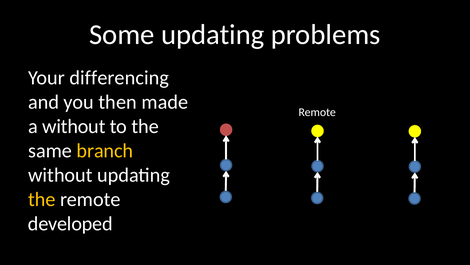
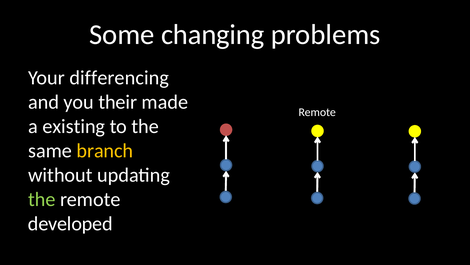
Some updating: updating -> changing
then: then -> their
a without: without -> existing
the at (42, 199) colour: yellow -> light green
